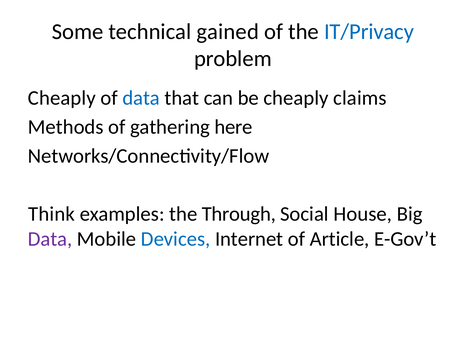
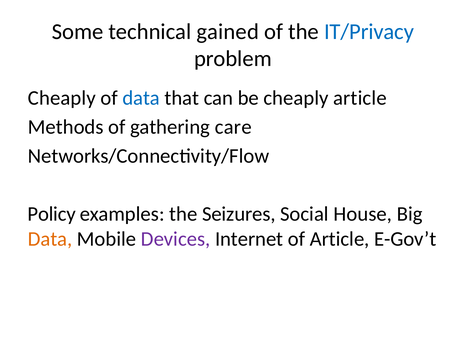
cheaply claims: claims -> article
here: here -> care
Think: Think -> Policy
Through: Through -> Seizures
Data at (50, 239) colour: purple -> orange
Devices colour: blue -> purple
